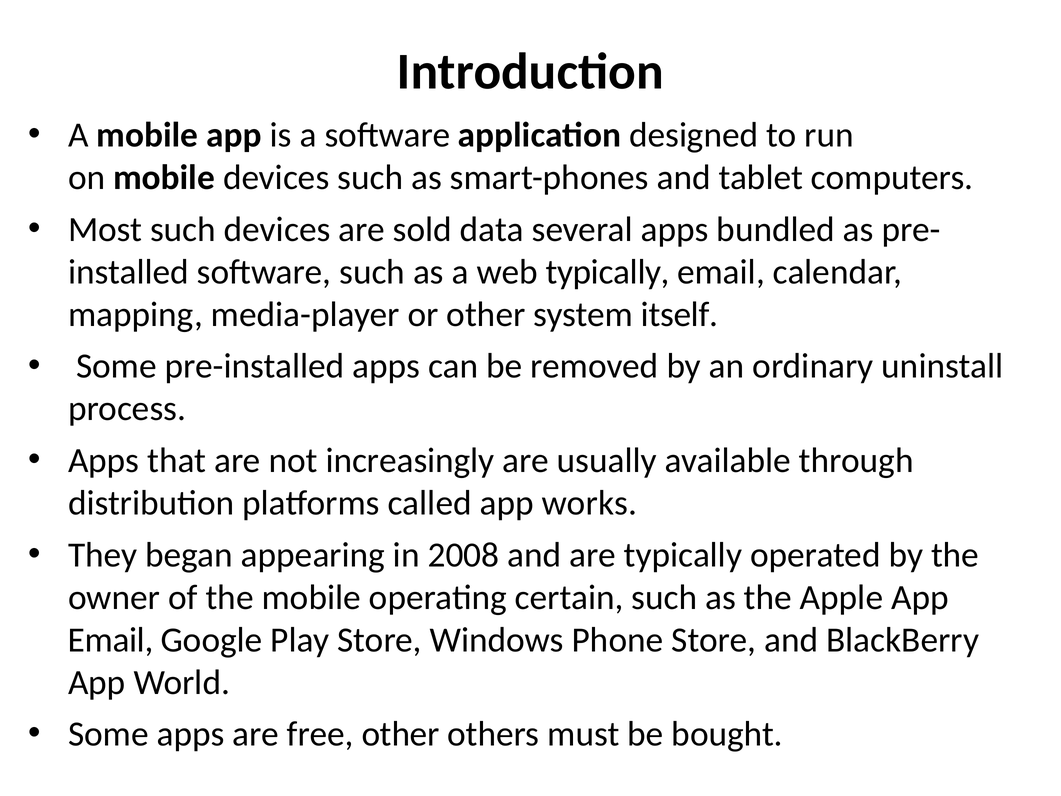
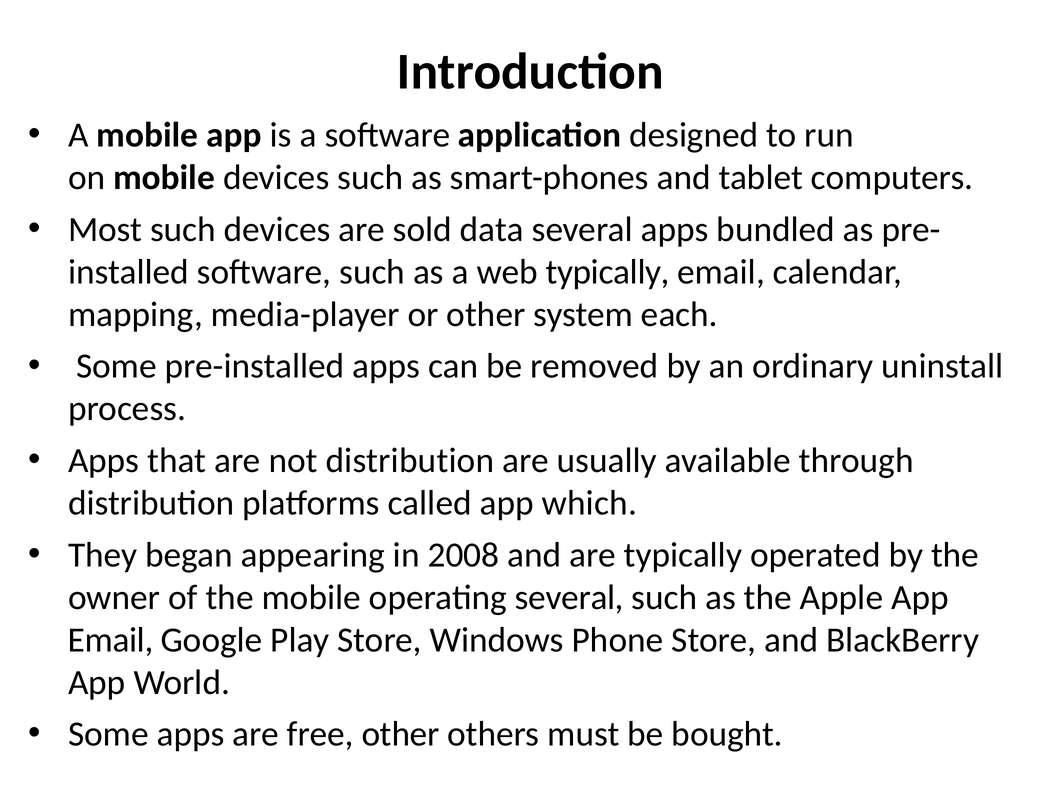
itself: itself -> each
not increasingly: increasingly -> distribution
works: works -> which
operating certain: certain -> several
